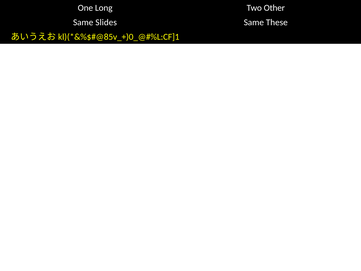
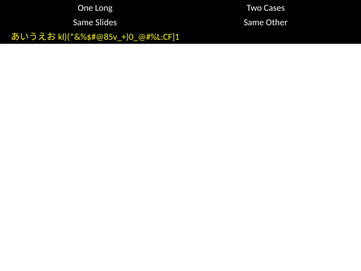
Other: Other -> Cases
These: These -> Other
